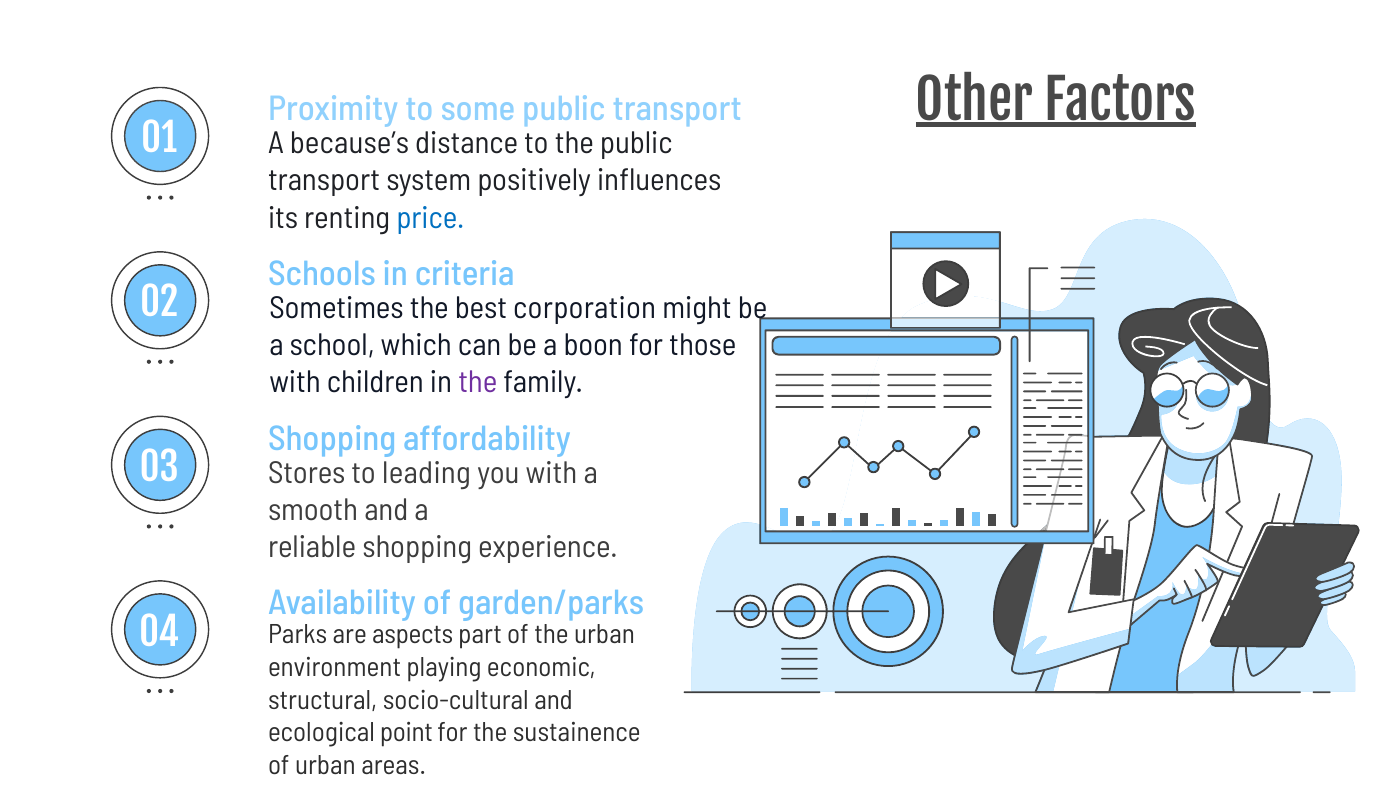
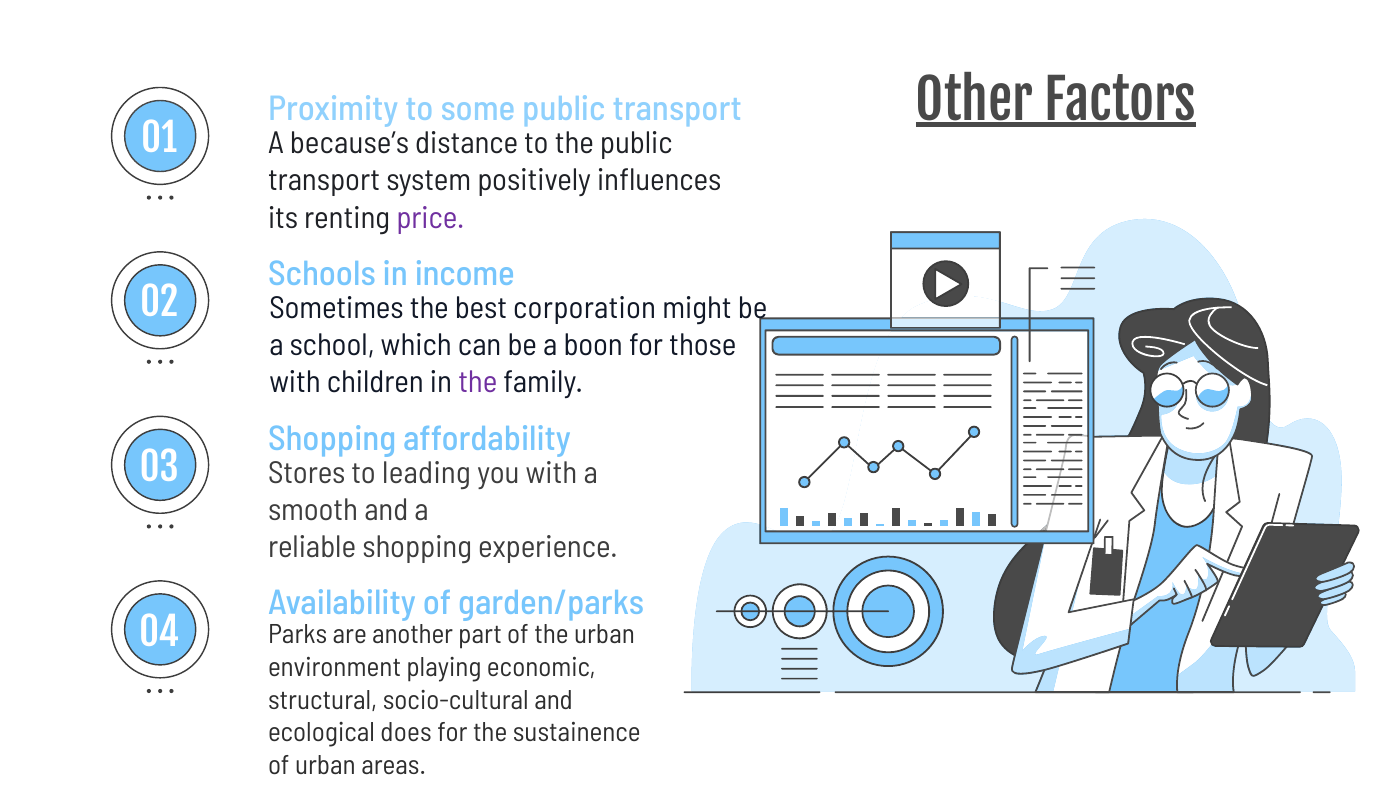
price colour: blue -> purple
criteria: criteria -> income
aspects: aspects -> another
point: point -> does
